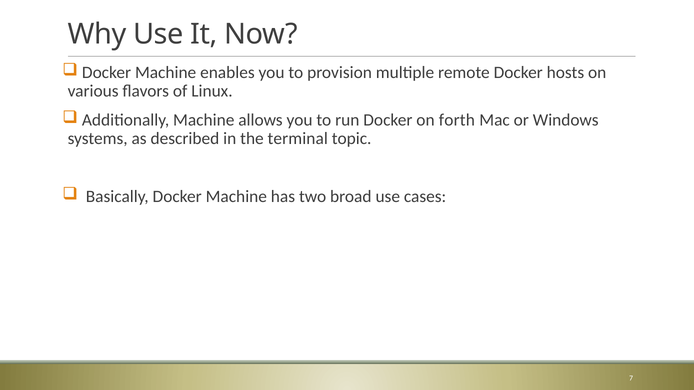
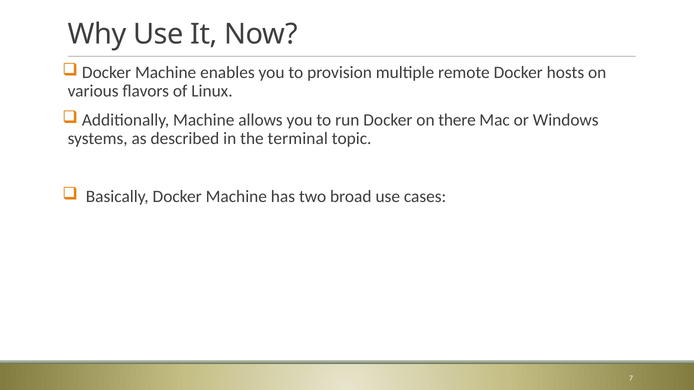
forth: forth -> there
